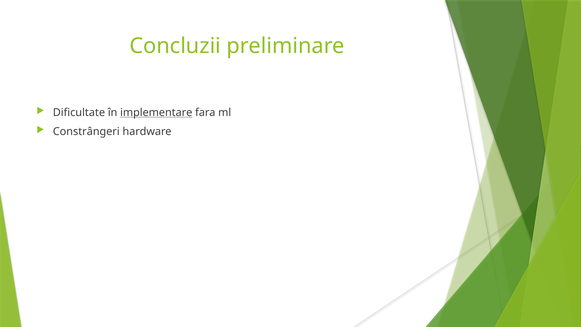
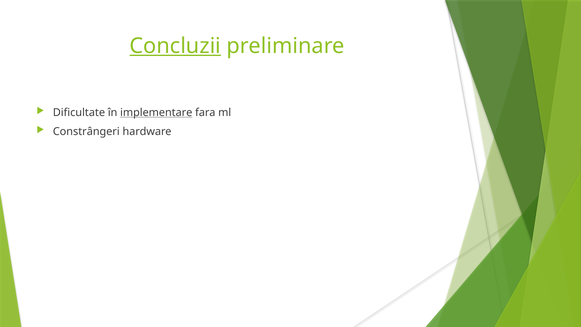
Concluzii underline: none -> present
